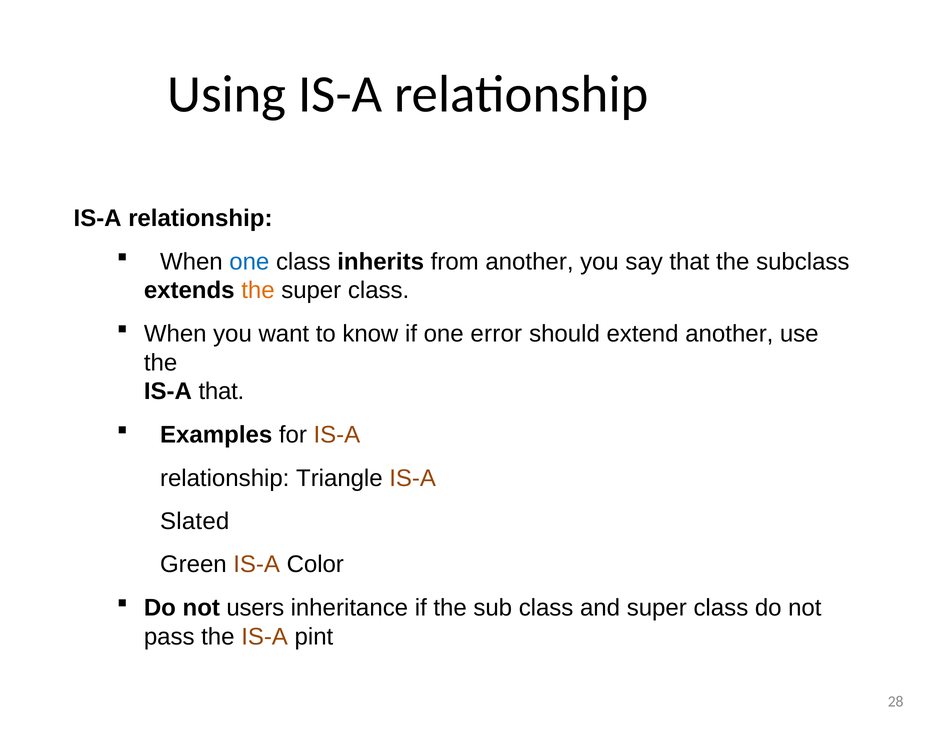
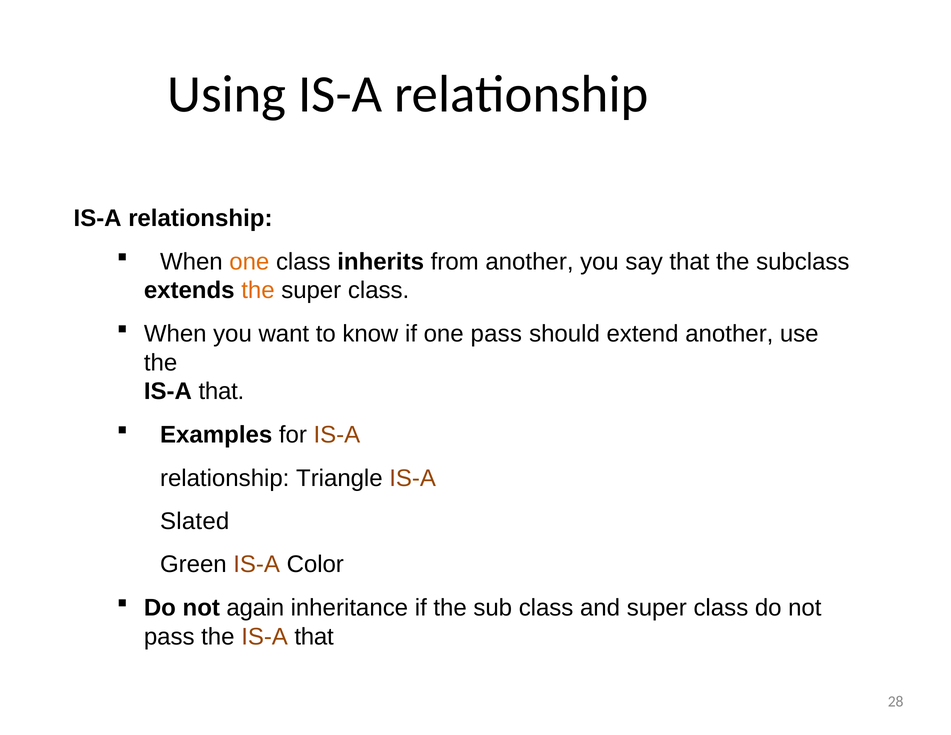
one at (249, 262) colour: blue -> orange
one error: error -> pass
users: users -> again
pass the IS-A pint: pint -> that
